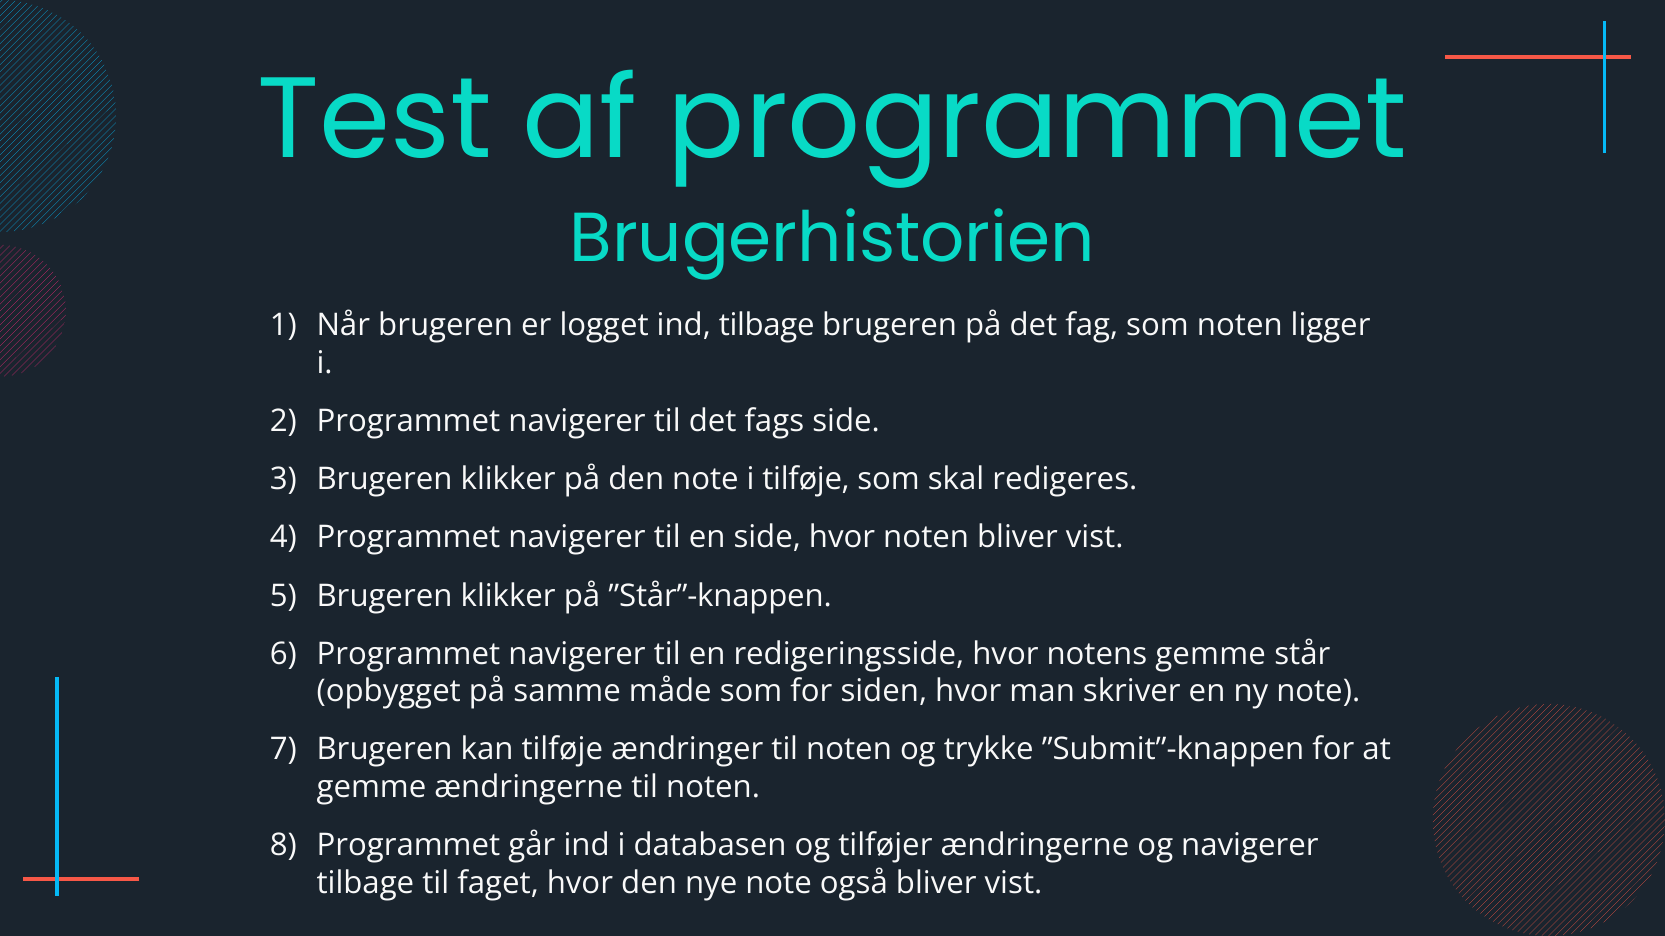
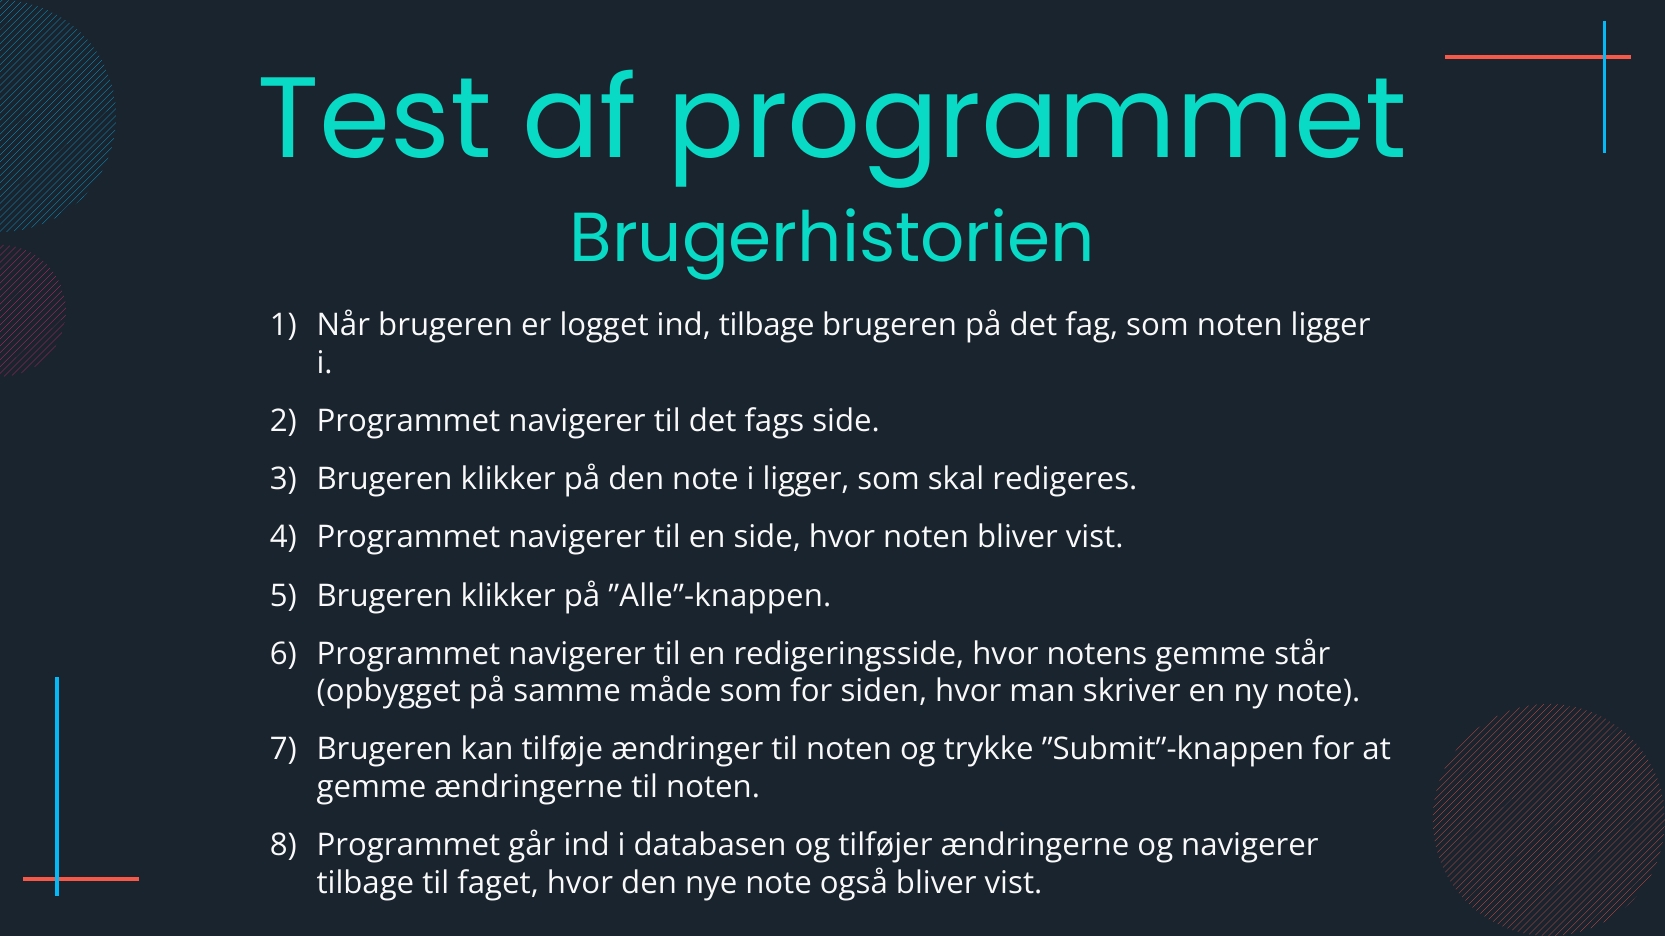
i tilføje: tilføje -> ligger
”Står”-knappen: ”Står”-knappen -> ”Alle”-knappen
